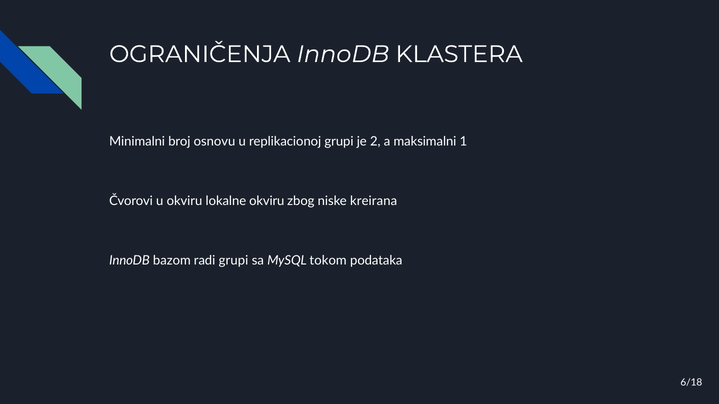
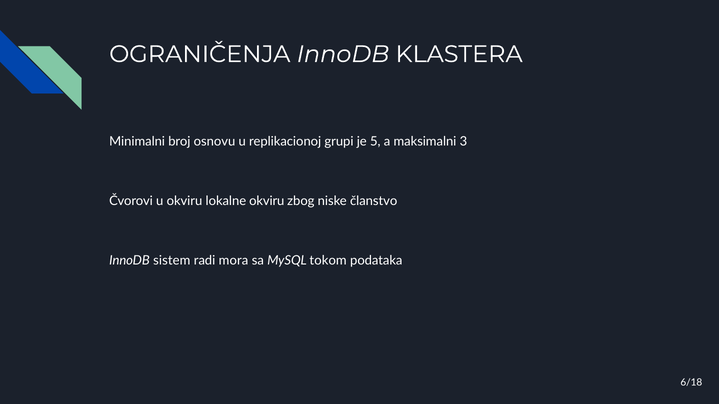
2: 2 -> 5
1: 1 -> 3
kreirana: kreirana -> članstvo
bazom: bazom -> sistem
radi grupi: grupi -> mora
